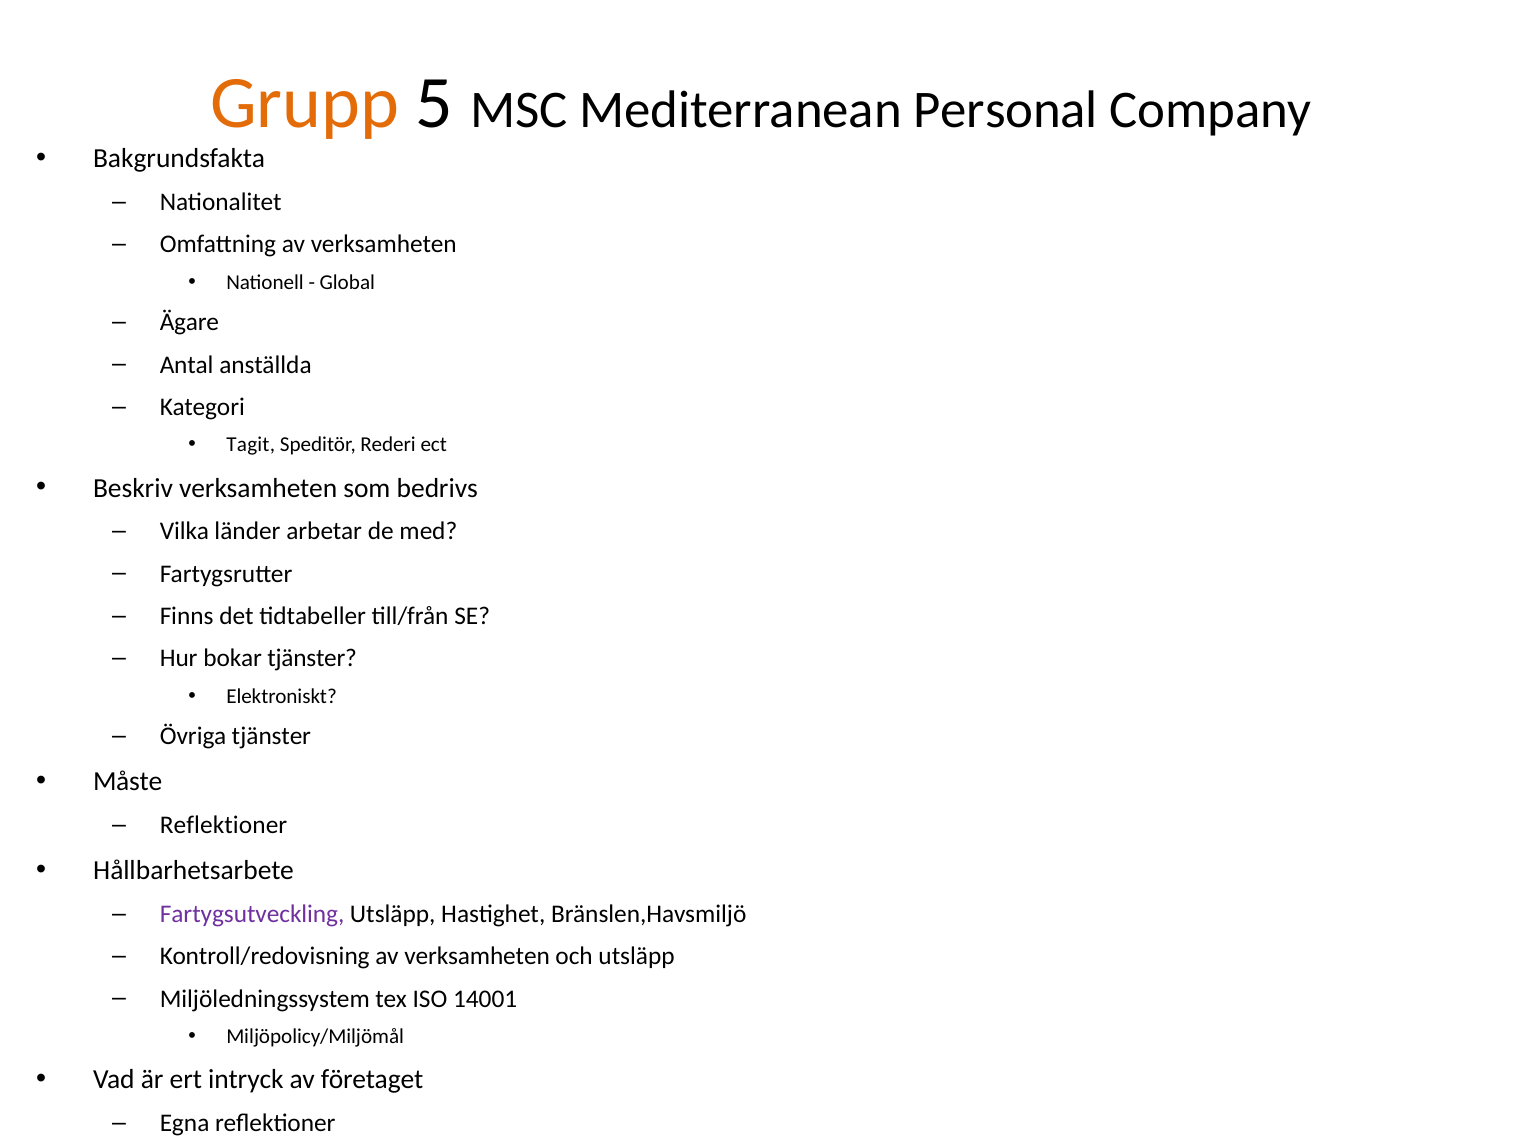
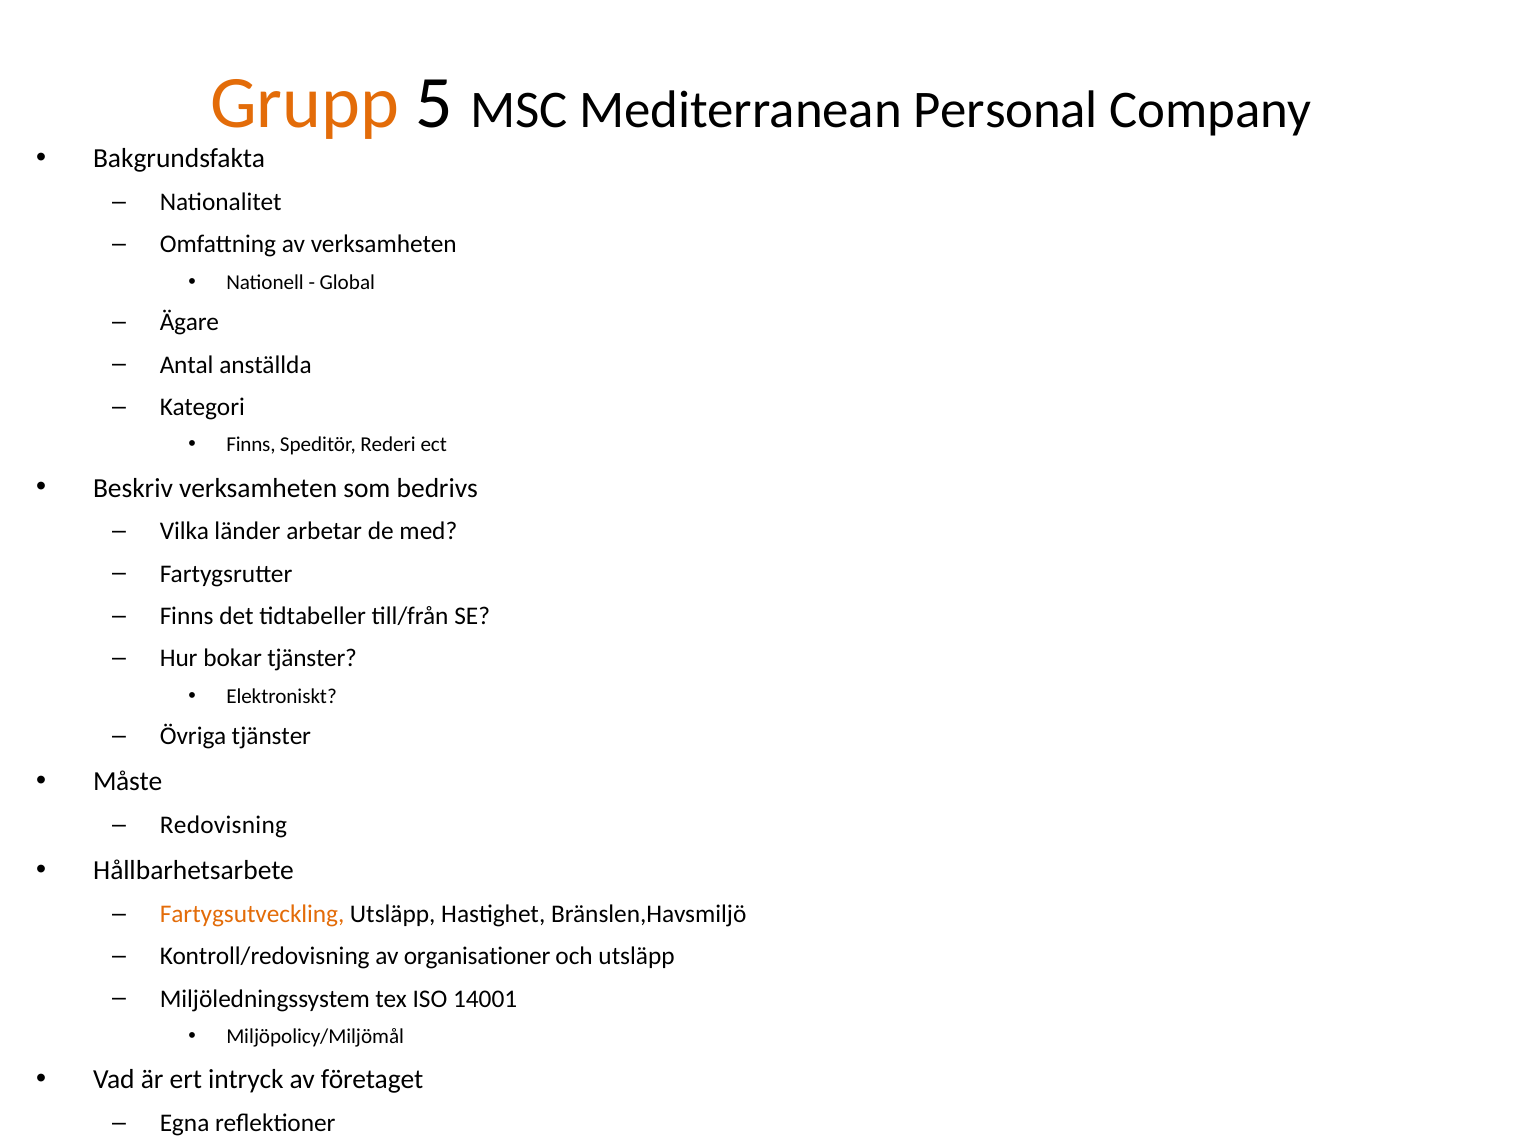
Tagit at (251, 445): Tagit -> Finns
Reflektioner at (224, 825): Reflektioner -> Redovisning
Fartygsutveckling colour: purple -> orange
Kontroll/redovisning av verksamheten: verksamheten -> organisationer
